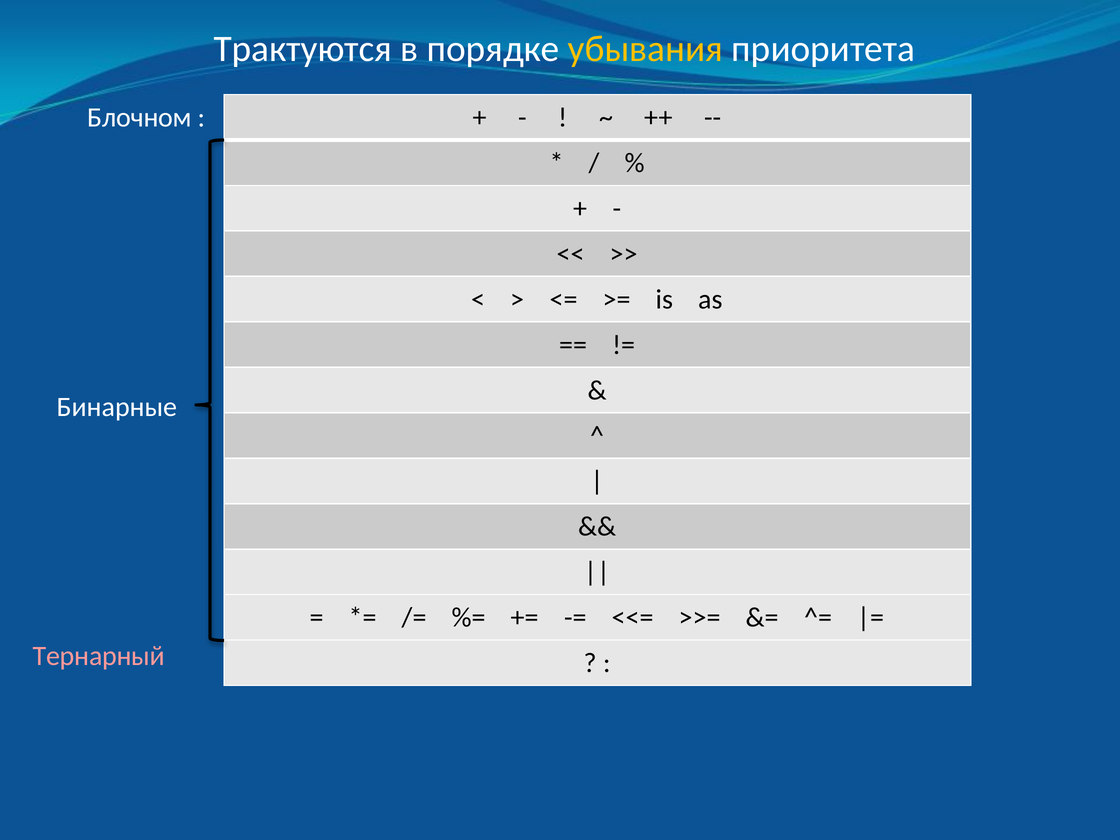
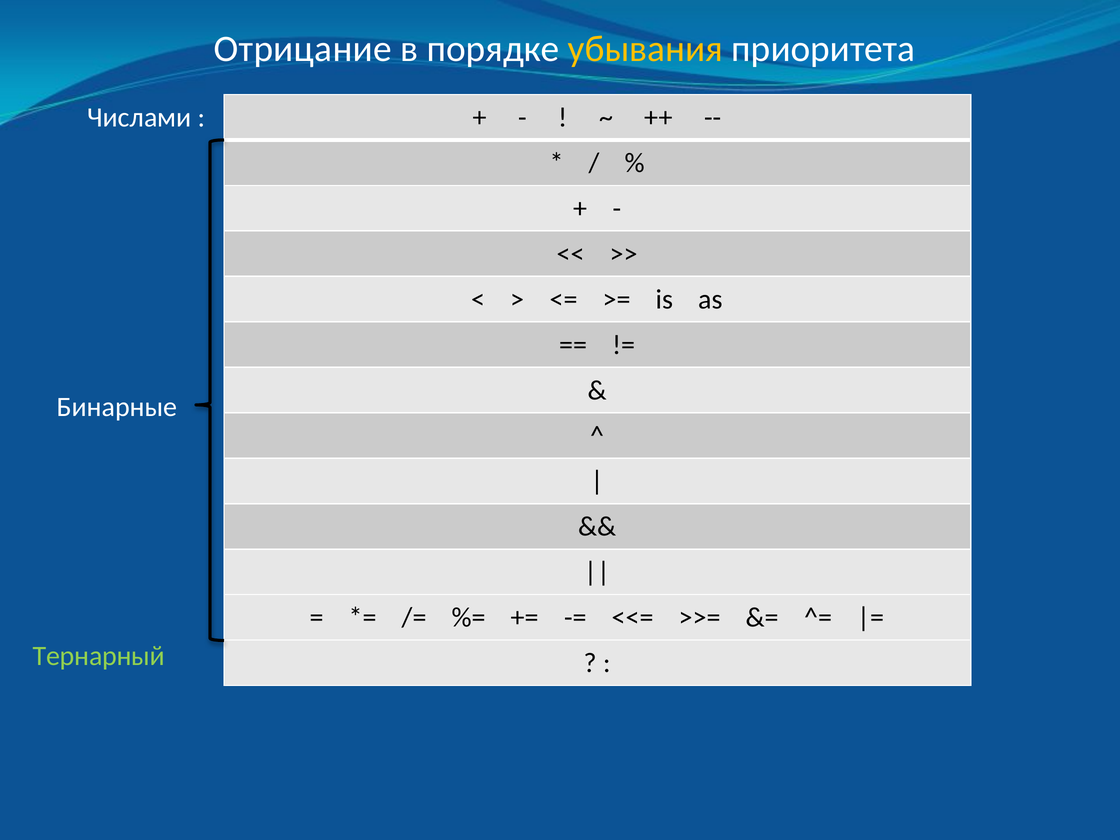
Трактуются: Трактуются -> Отрицание
Блочном: Блочном -> Числами
Тернарный colour: pink -> light green
